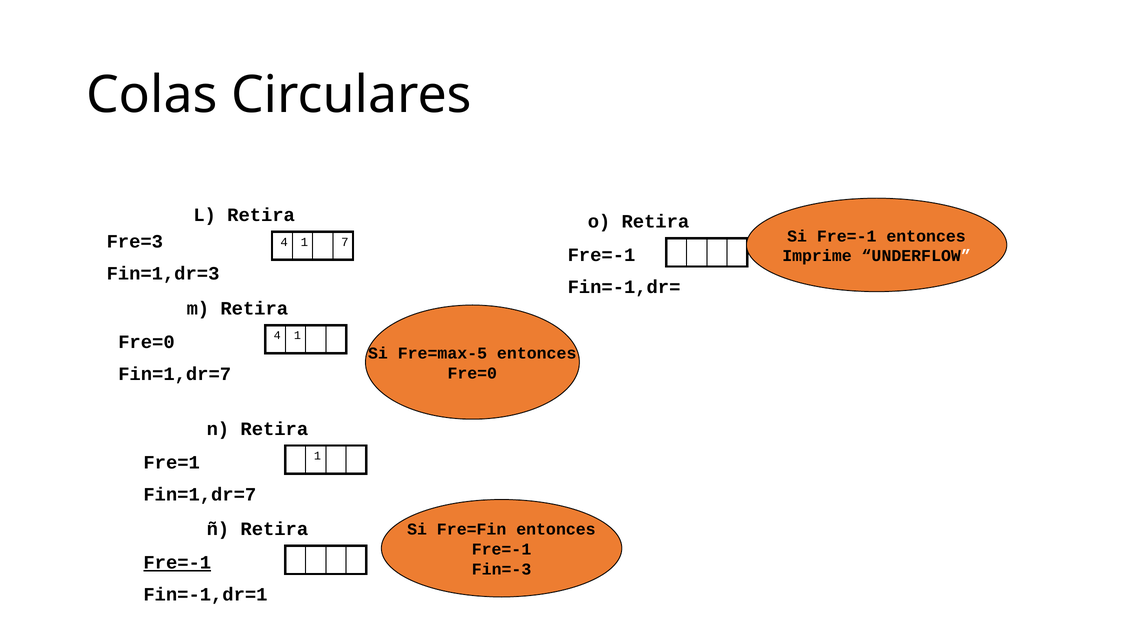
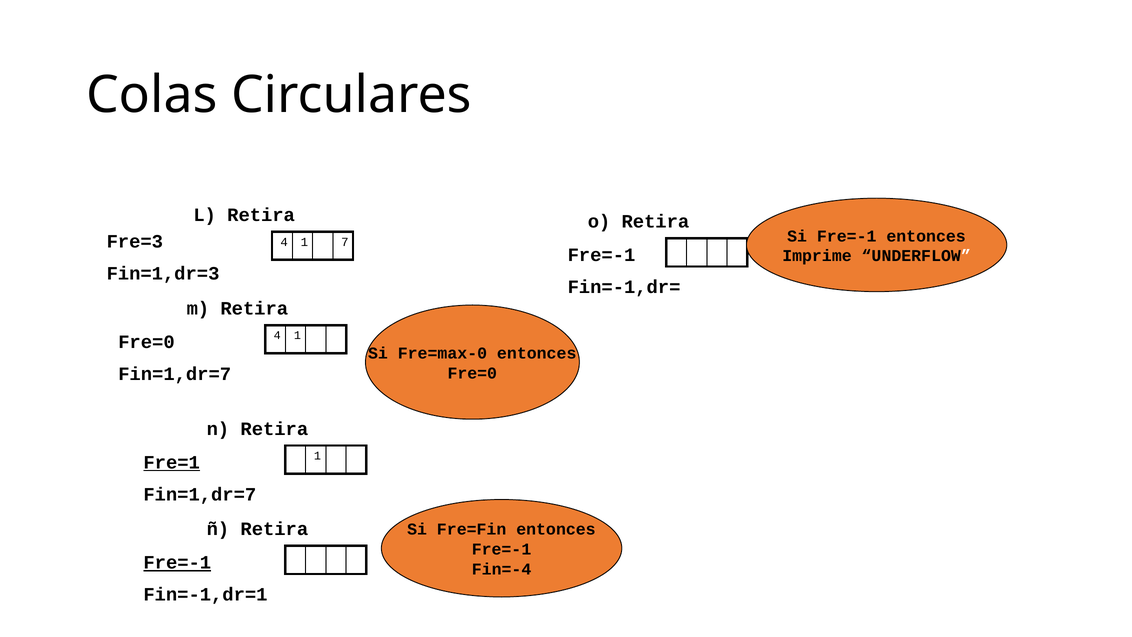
Fre=max-5: Fre=max-5 -> Fre=max-0
Fre=1 underline: none -> present
Fin=-3: Fin=-3 -> Fin=-4
